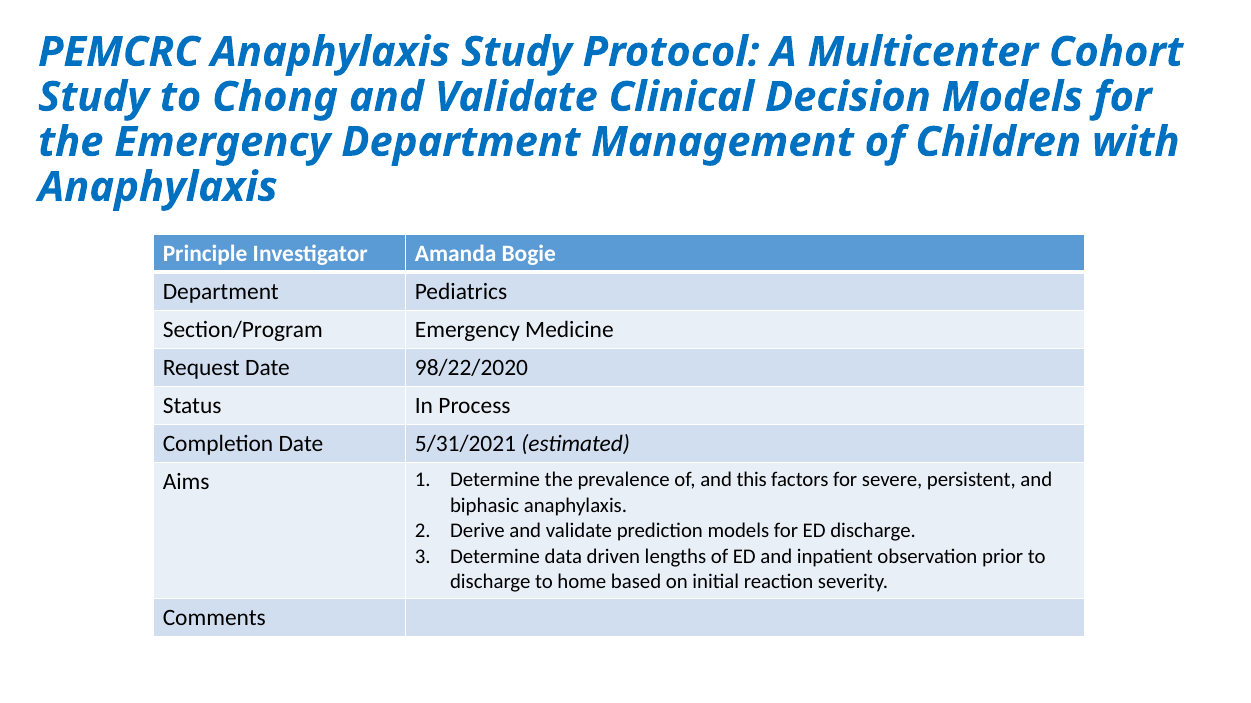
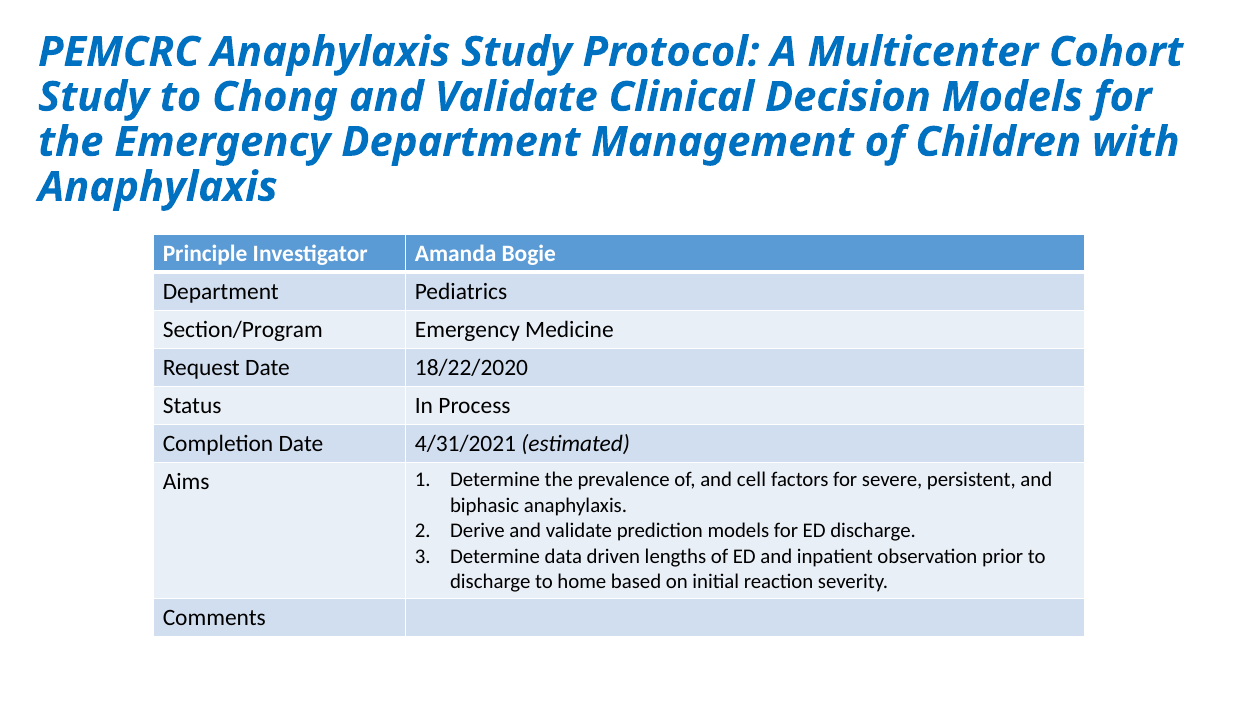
98/22/2020: 98/22/2020 -> 18/22/2020
5/31/2021: 5/31/2021 -> 4/31/2021
this: this -> cell
